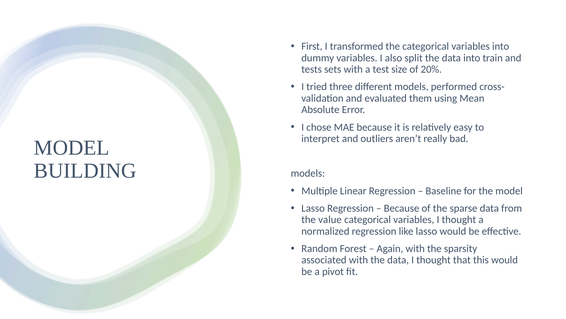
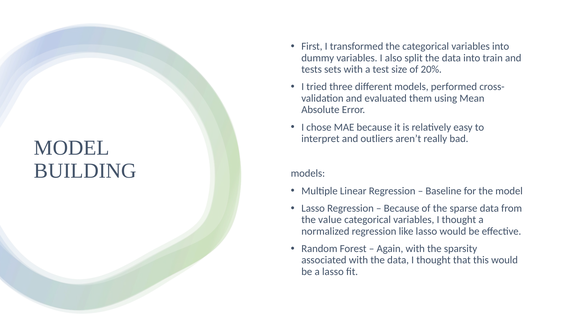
a pivot: pivot -> lasso
